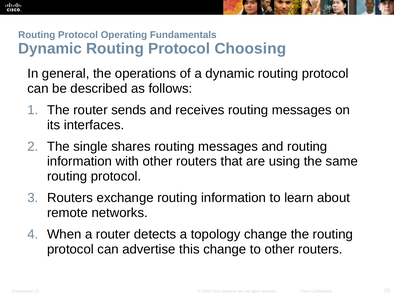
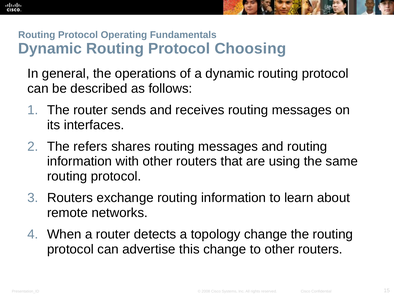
single: single -> refers
